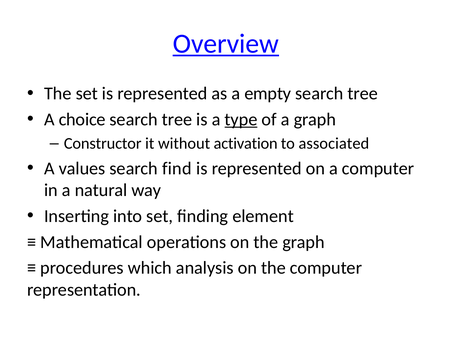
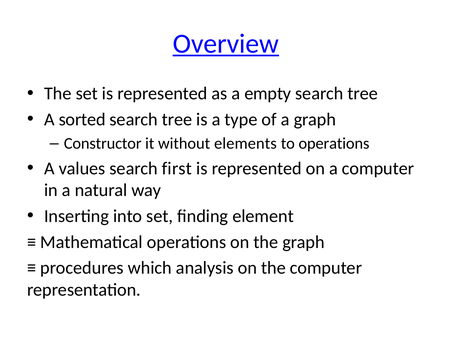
choice: choice -> sorted
type underline: present -> none
activation: activation -> elements
to associated: associated -> operations
find: find -> first
